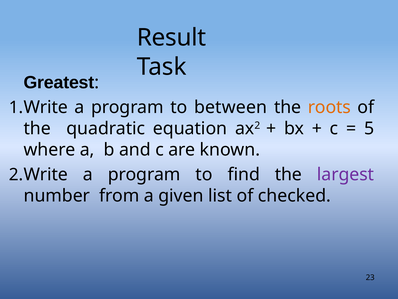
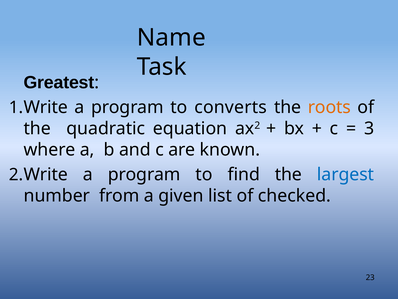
Result: Result -> Name
between: between -> converts
5: 5 -> 3
largest colour: purple -> blue
